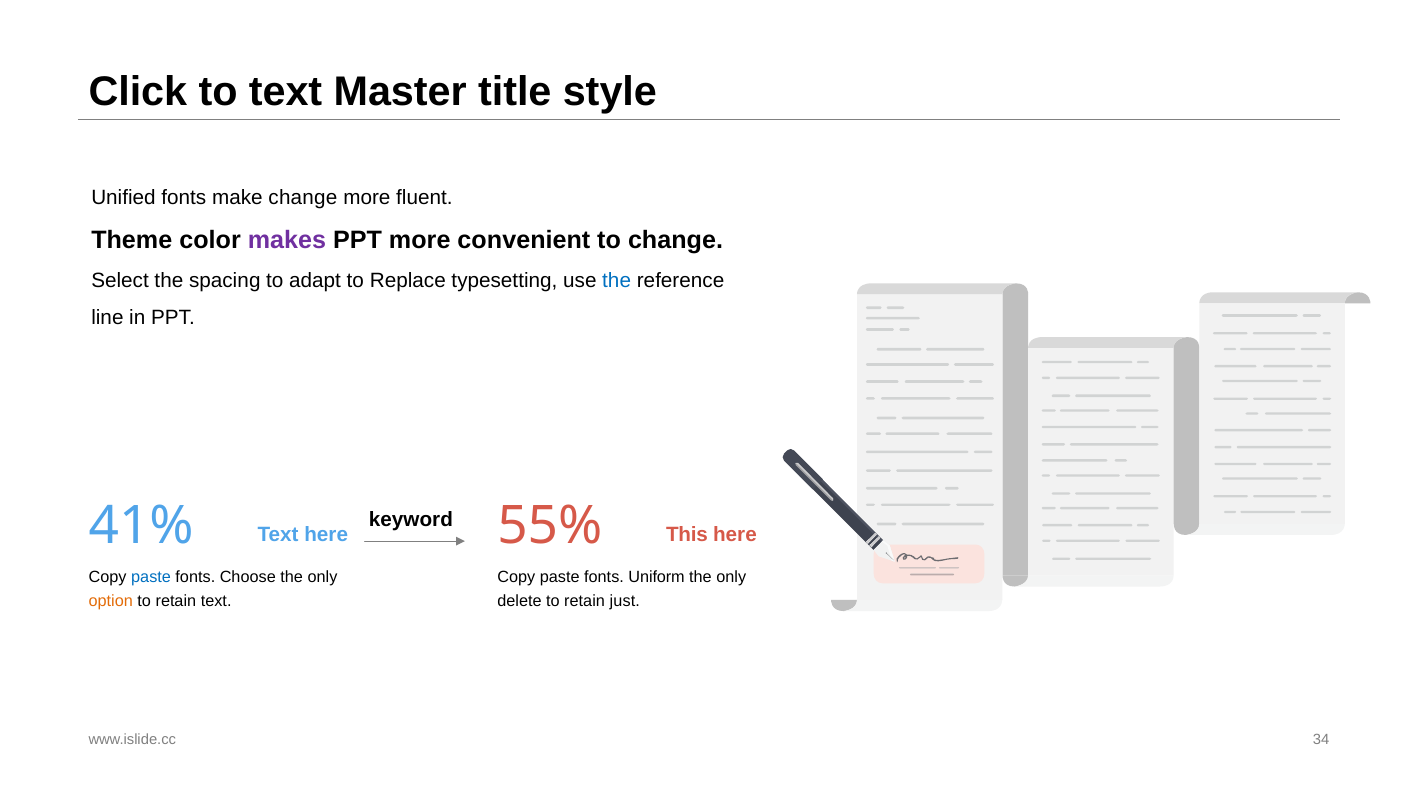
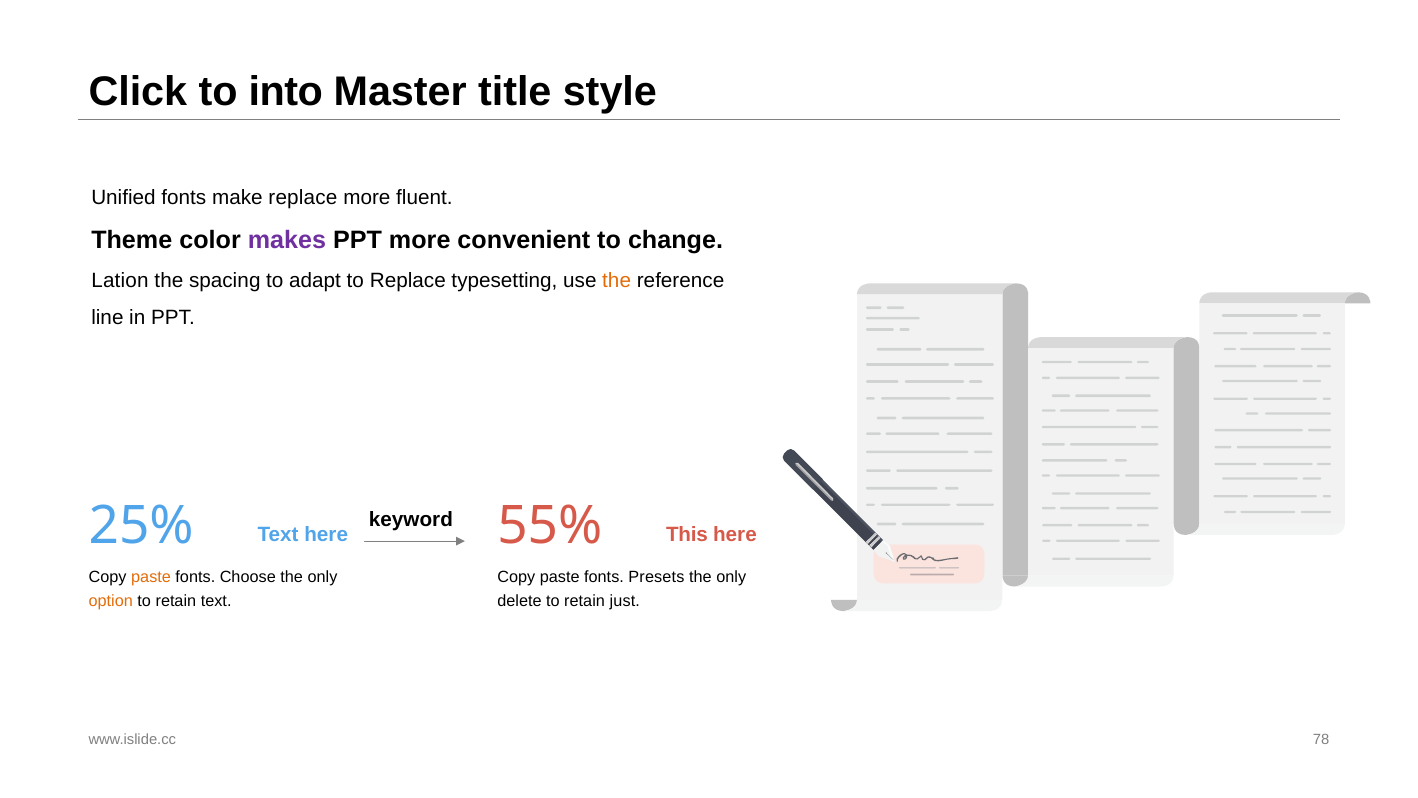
to text: text -> into
make change: change -> replace
Select: Select -> Lation
the at (617, 280) colour: blue -> orange
41%: 41% -> 25%
paste at (151, 577) colour: blue -> orange
Uniform: Uniform -> Presets
34: 34 -> 78
